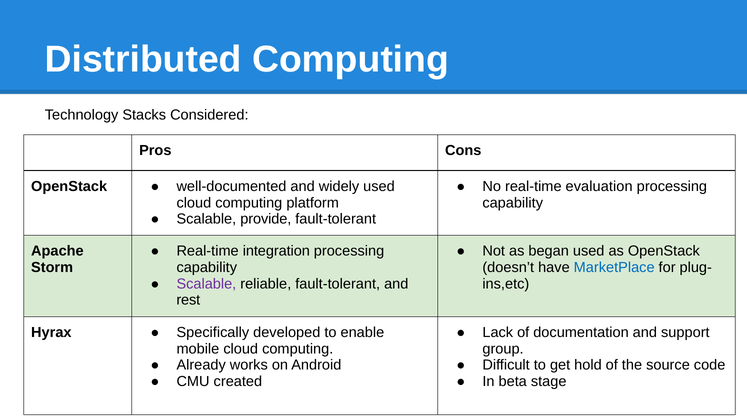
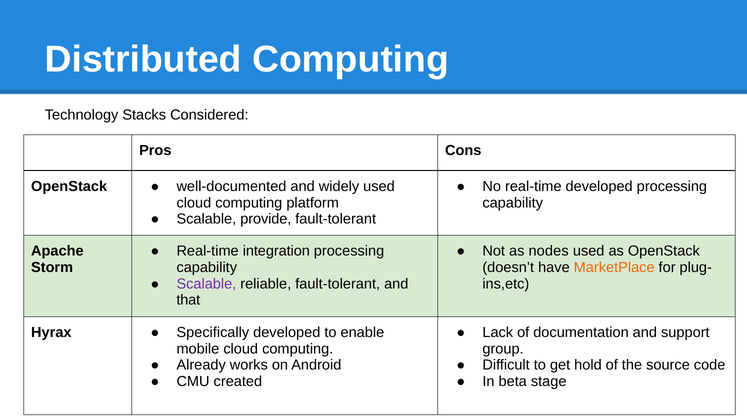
real-time evaluation: evaluation -> developed
began: began -> nodes
MarketPlace colour: blue -> orange
rest: rest -> that
